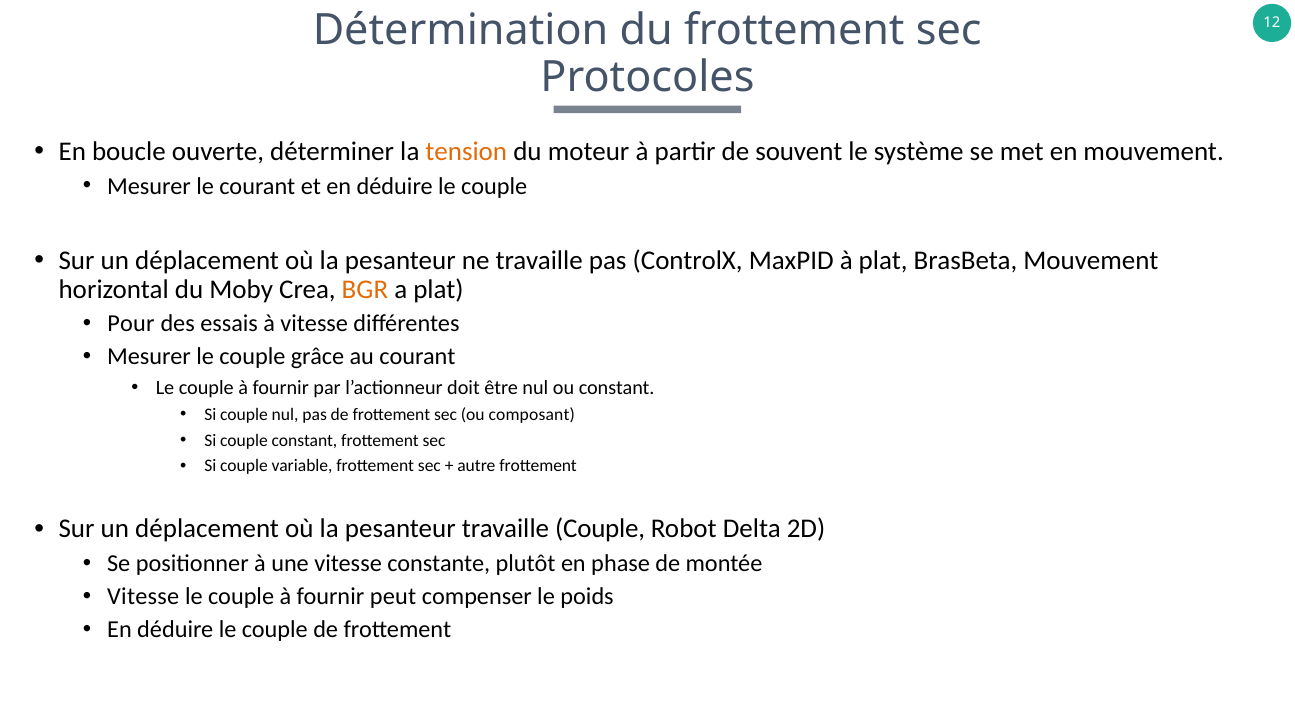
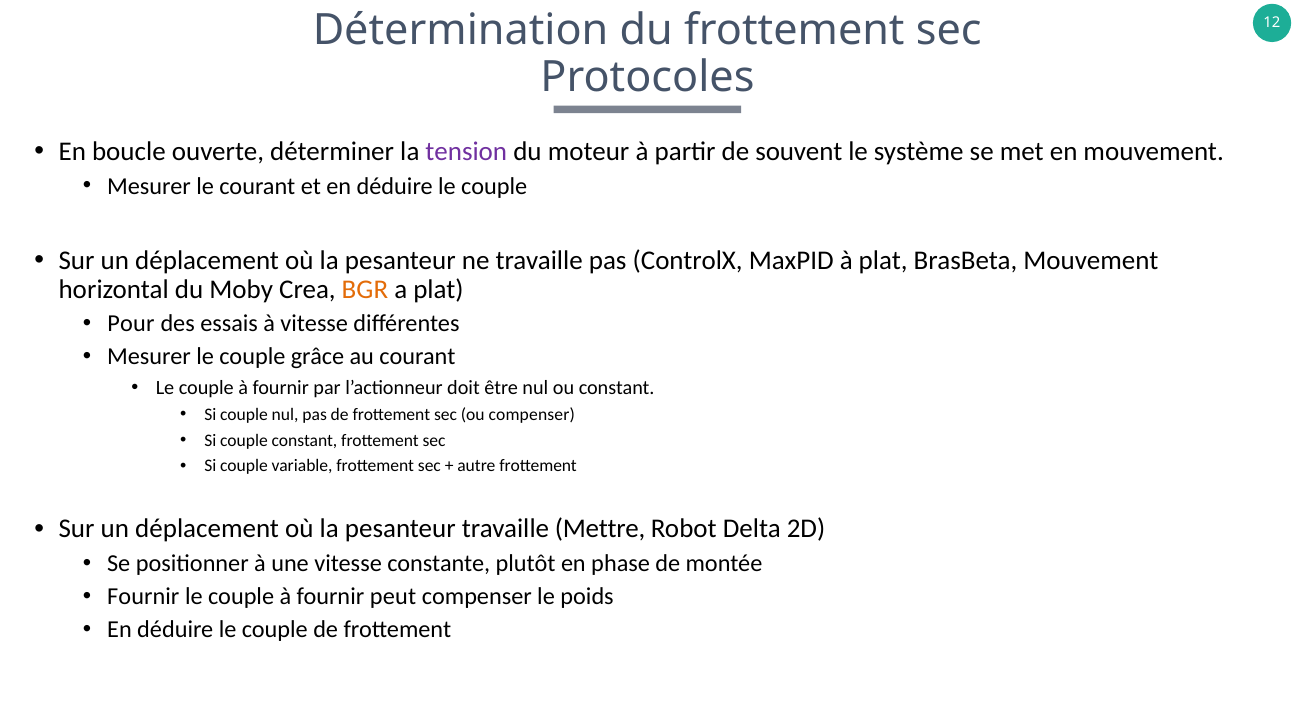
tension colour: orange -> purple
ou composant: composant -> compenser
travaille Couple: Couple -> Mettre
Vitesse at (143, 597): Vitesse -> Fournir
